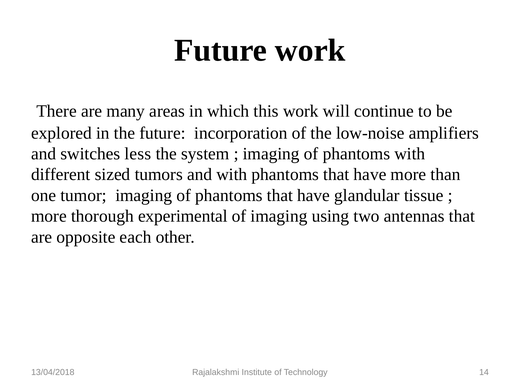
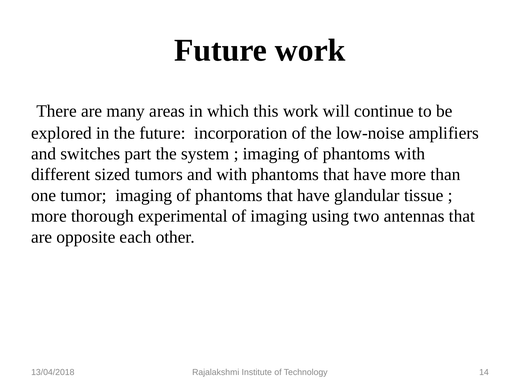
less: less -> part
